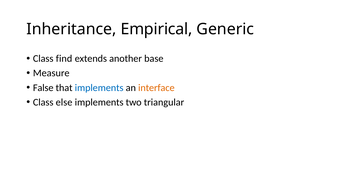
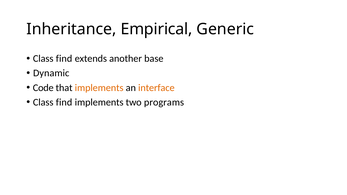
Measure: Measure -> Dynamic
False: False -> Code
implements at (99, 88) colour: blue -> orange
else at (64, 102): else -> find
triangular: triangular -> programs
